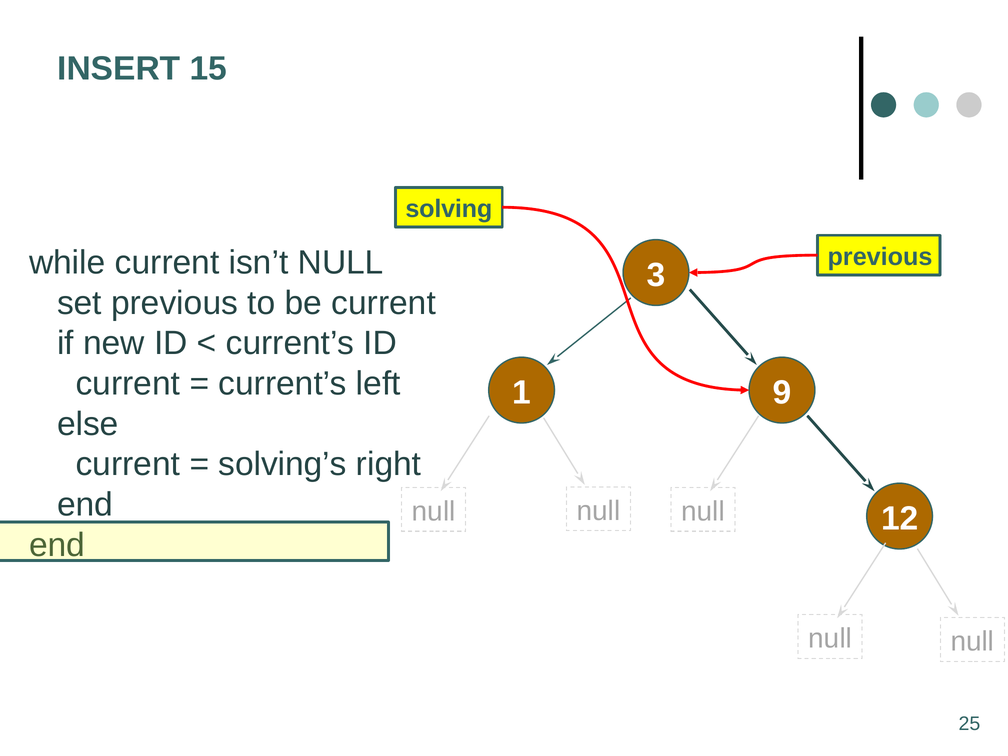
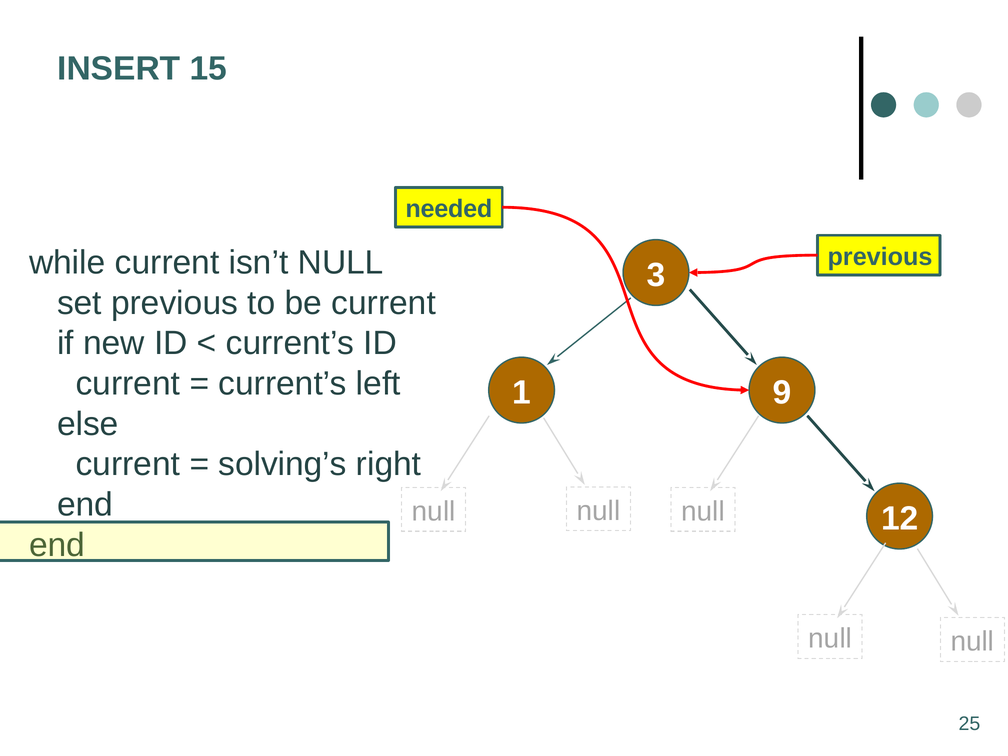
solving: solving -> needed
